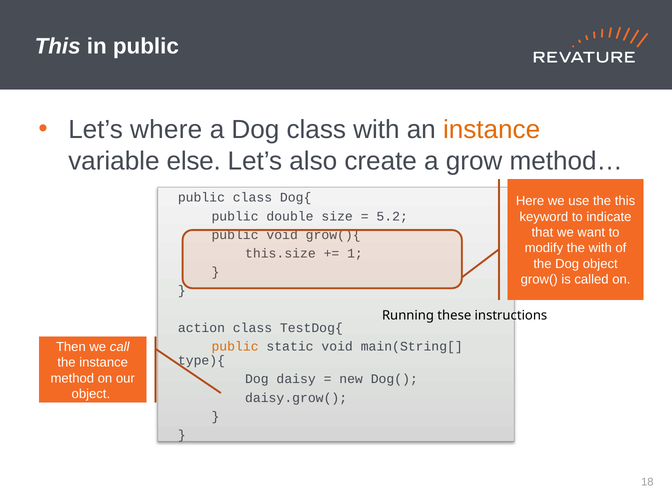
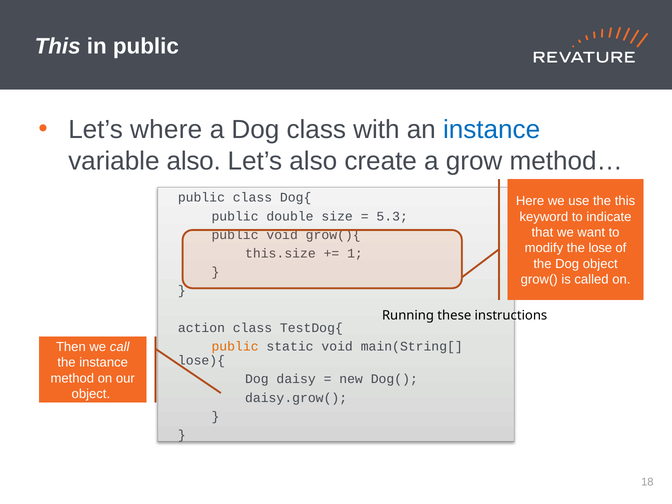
instance at (492, 130) colour: orange -> blue
variable else: else -> also
5.2: 5.2 -> 5.3
the with: with -> lose
type){: type){ -> lose){
